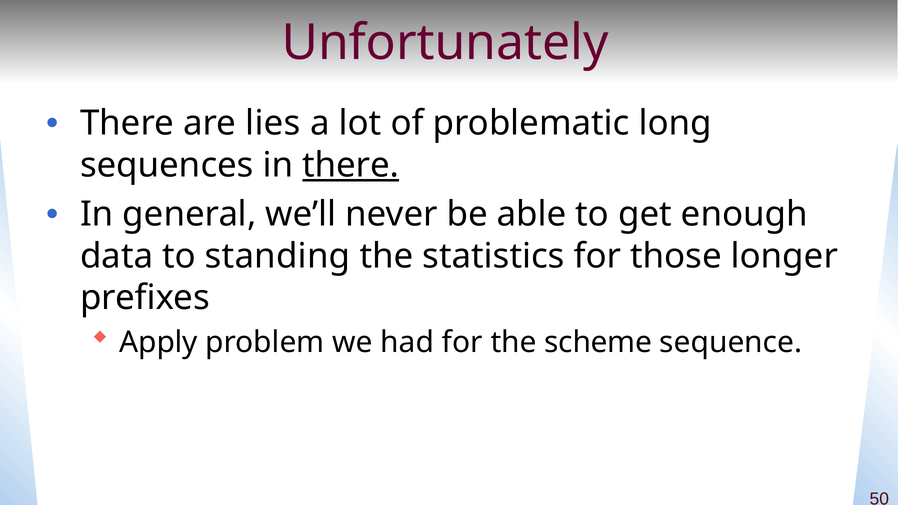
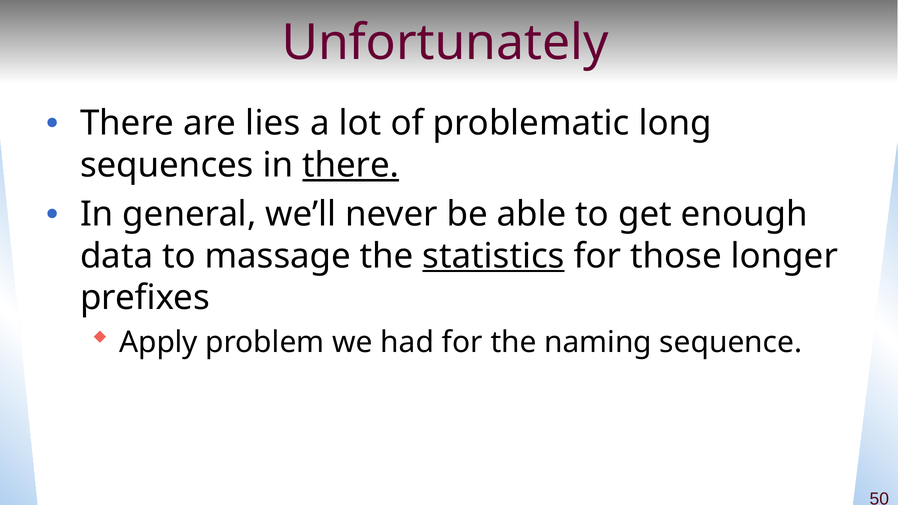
standing: standing -> massage
statistics underline: none -> present
scheme: scheme -> naming
